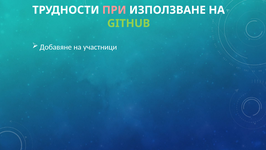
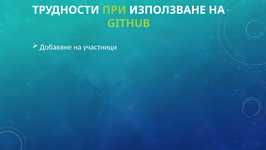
ПРИ colour: pink -> light green
